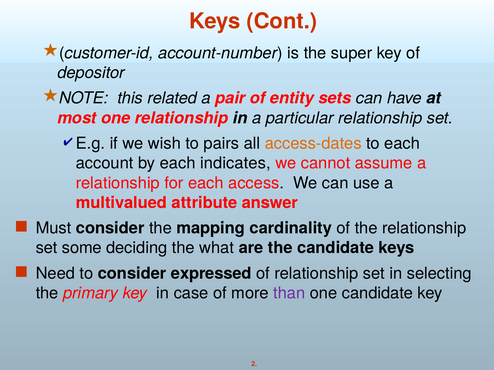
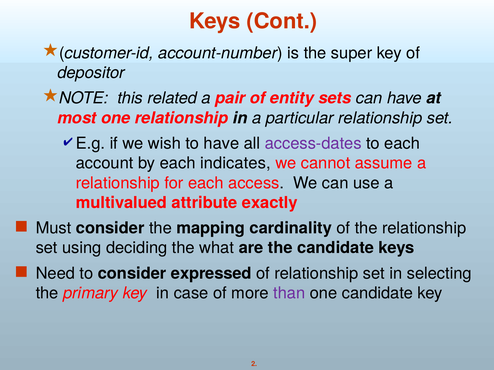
to pairs: pairs -> have
access-dates colour: orange -> purple
answer: answer -> exactly
some: some -> using
